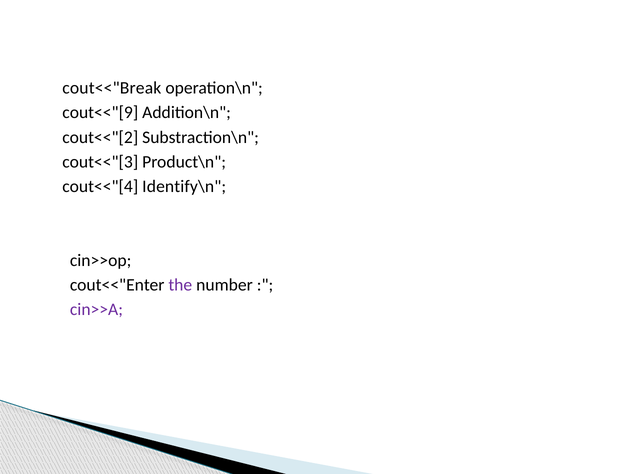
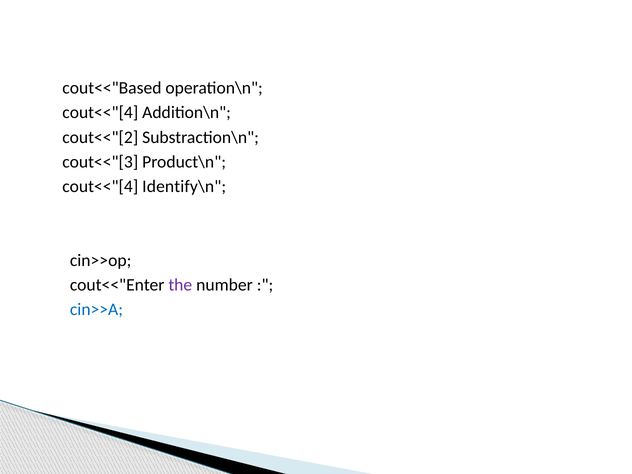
cout<<"Break: cout<<"Break -> cout<<"Based
cout<<"[9 at (100, 113): cout<<"[9 -> cout<<"[4
cin>>A colour: purple -> blue
